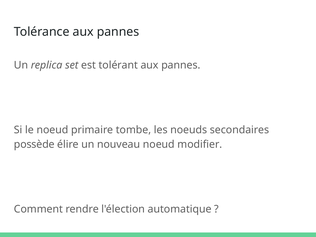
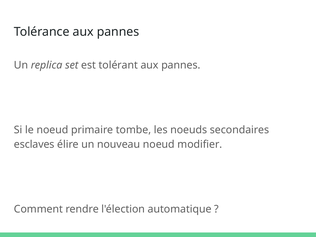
possède: possède -> esclaves
